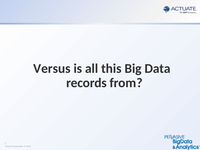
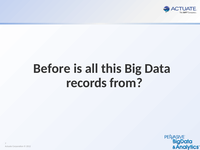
Versus: Versus -> Before
